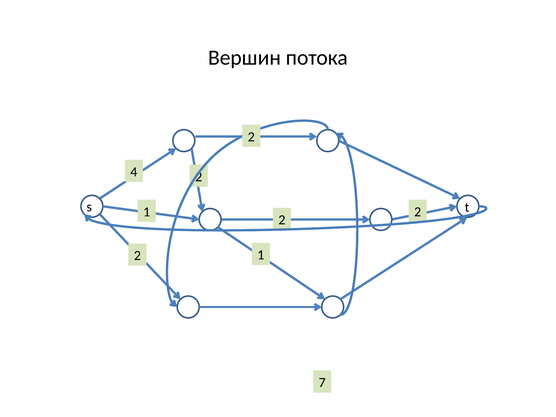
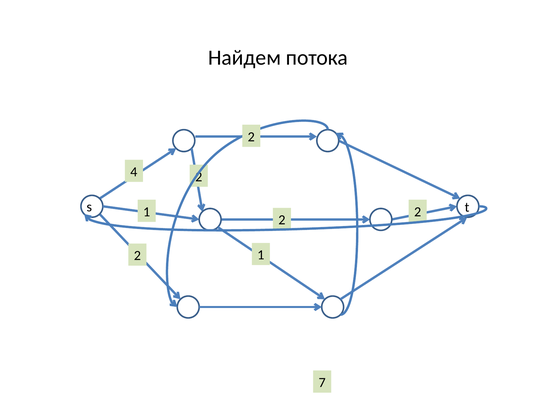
Вершин: Вершин -> Найдем
